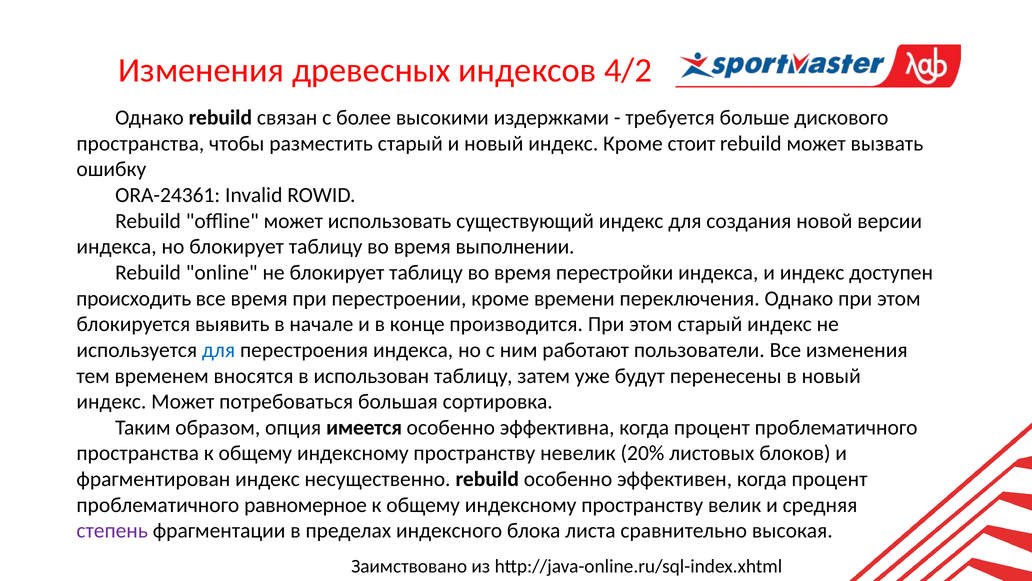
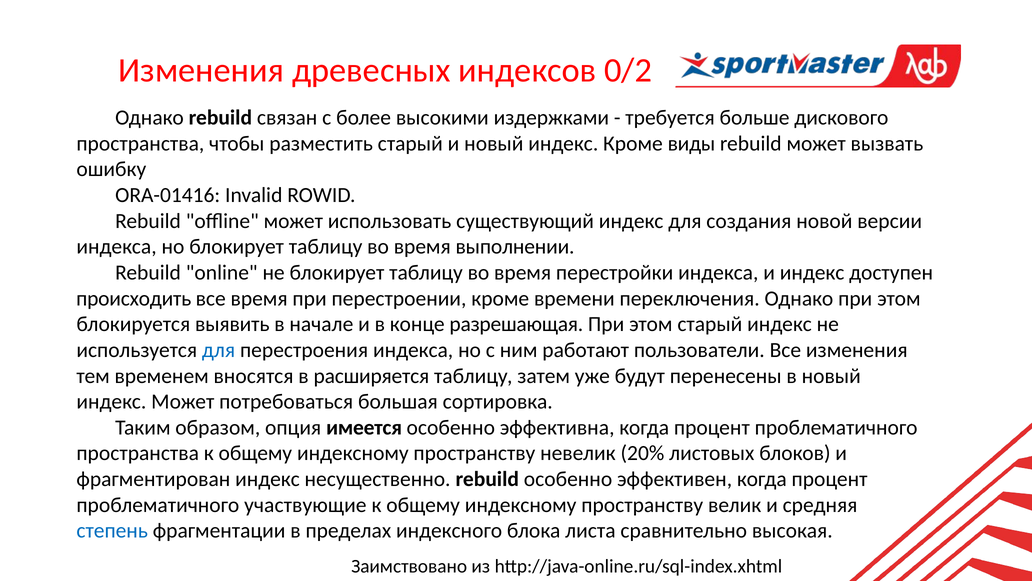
4/2: 4/2 -> 0/2
стоит: стоит -> виды
ORA-24361: ORA-24361 -> ORA-01416
производится: производится -> разрешающая
использован: использован -> расширяется
равномерное: равномерное -> участвующие
степень colour: purple -> blue
